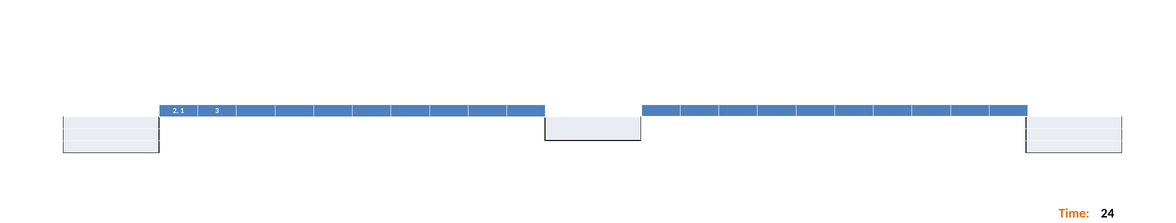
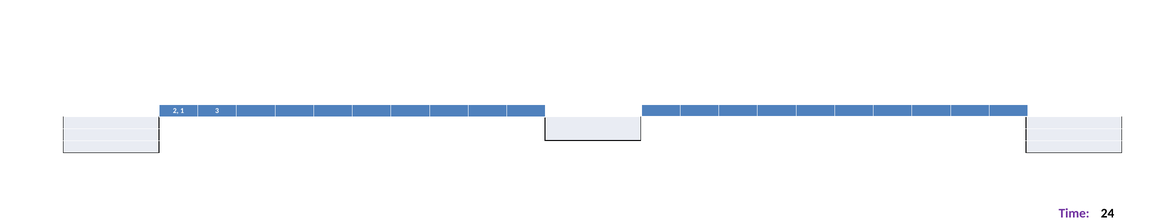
Time colour: orange -> purple
